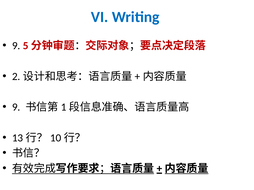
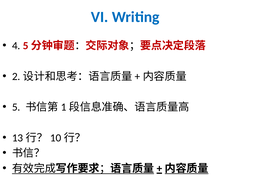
9 at (16, 46): 9 -> 4
9 at (16, 107): 9 -> 5
